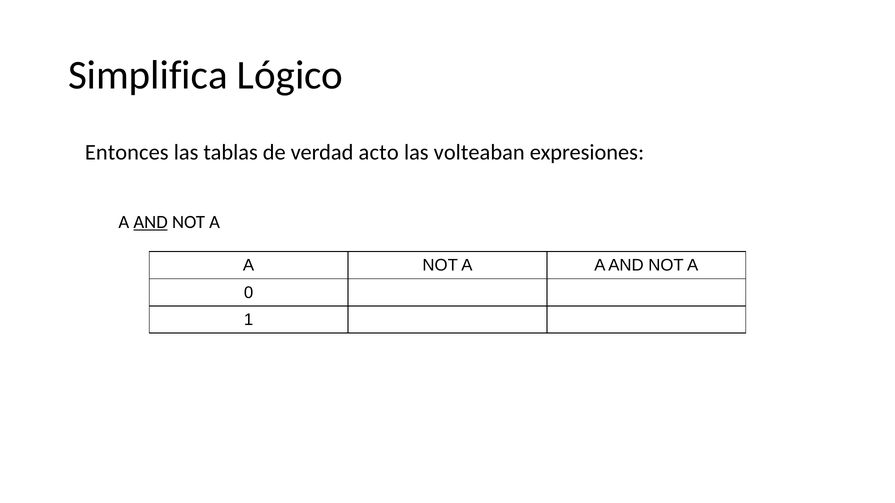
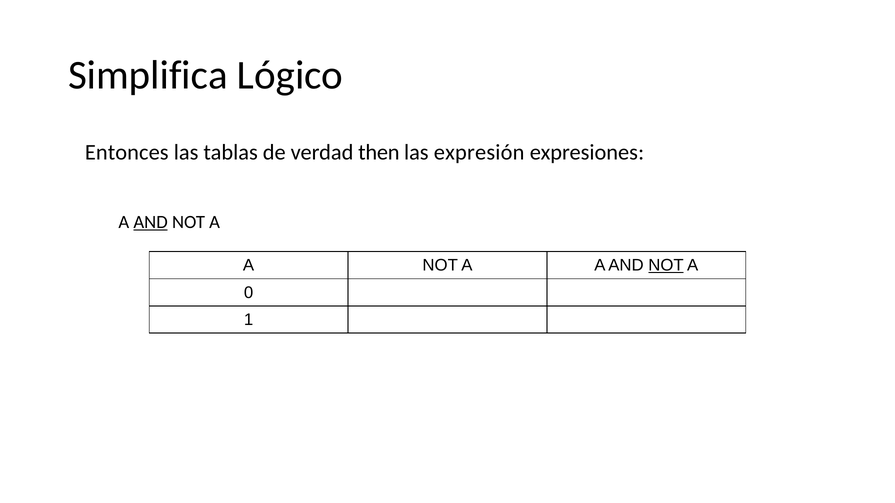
acto: acto -> then
volteaban: volteaban -> expresión
NOT at (666, 266) underline: none -> present
